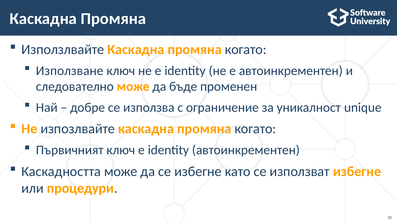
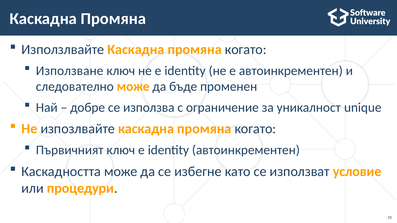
използват избегне: избегне -> условие
